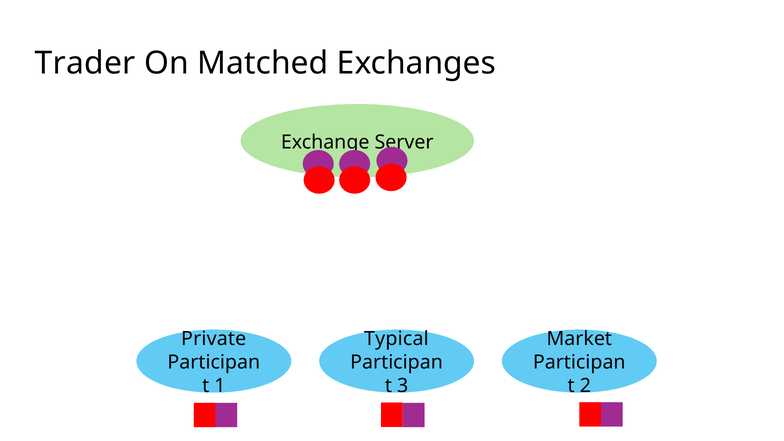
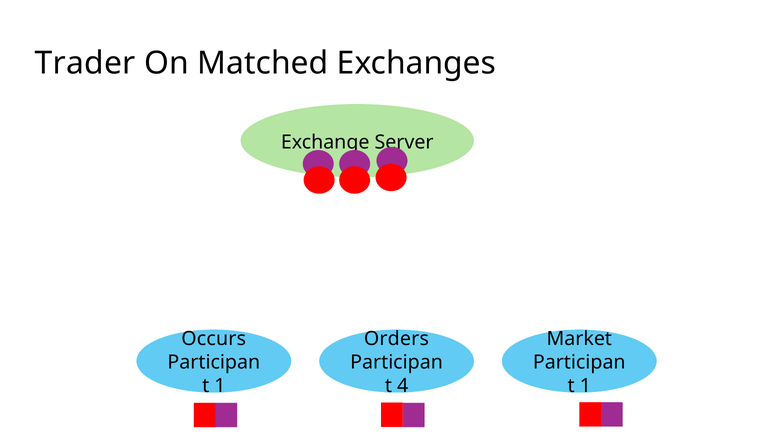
Private: Private -> Occurs
Typical: Typical -> Orders
3: 3 -> 4
2 at (585, 386): 2 -> 1
